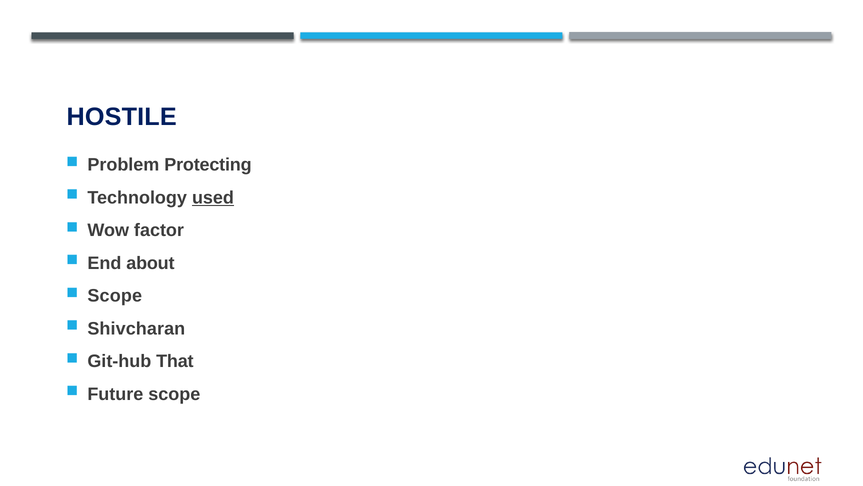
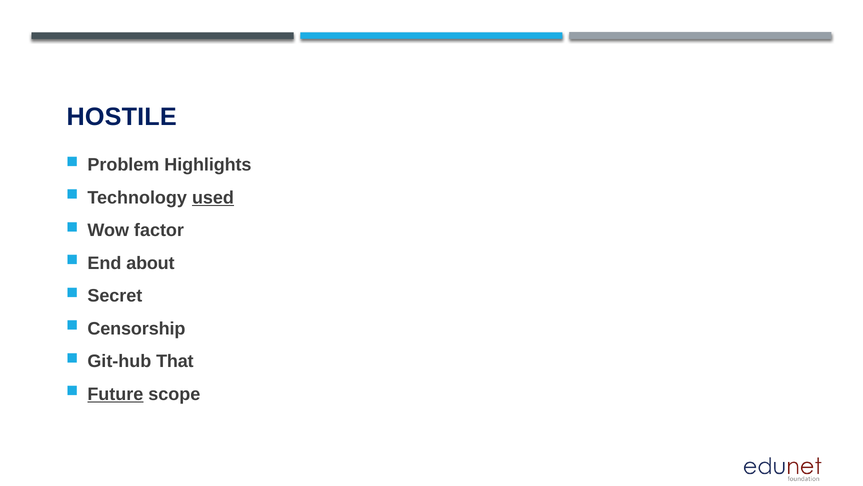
Protecting: Protecting -> Highlights
Scope at (115, 296): Scope -> Secret
Shivcharan: Shivcharan -> Censorship
Future underline: none -> present
